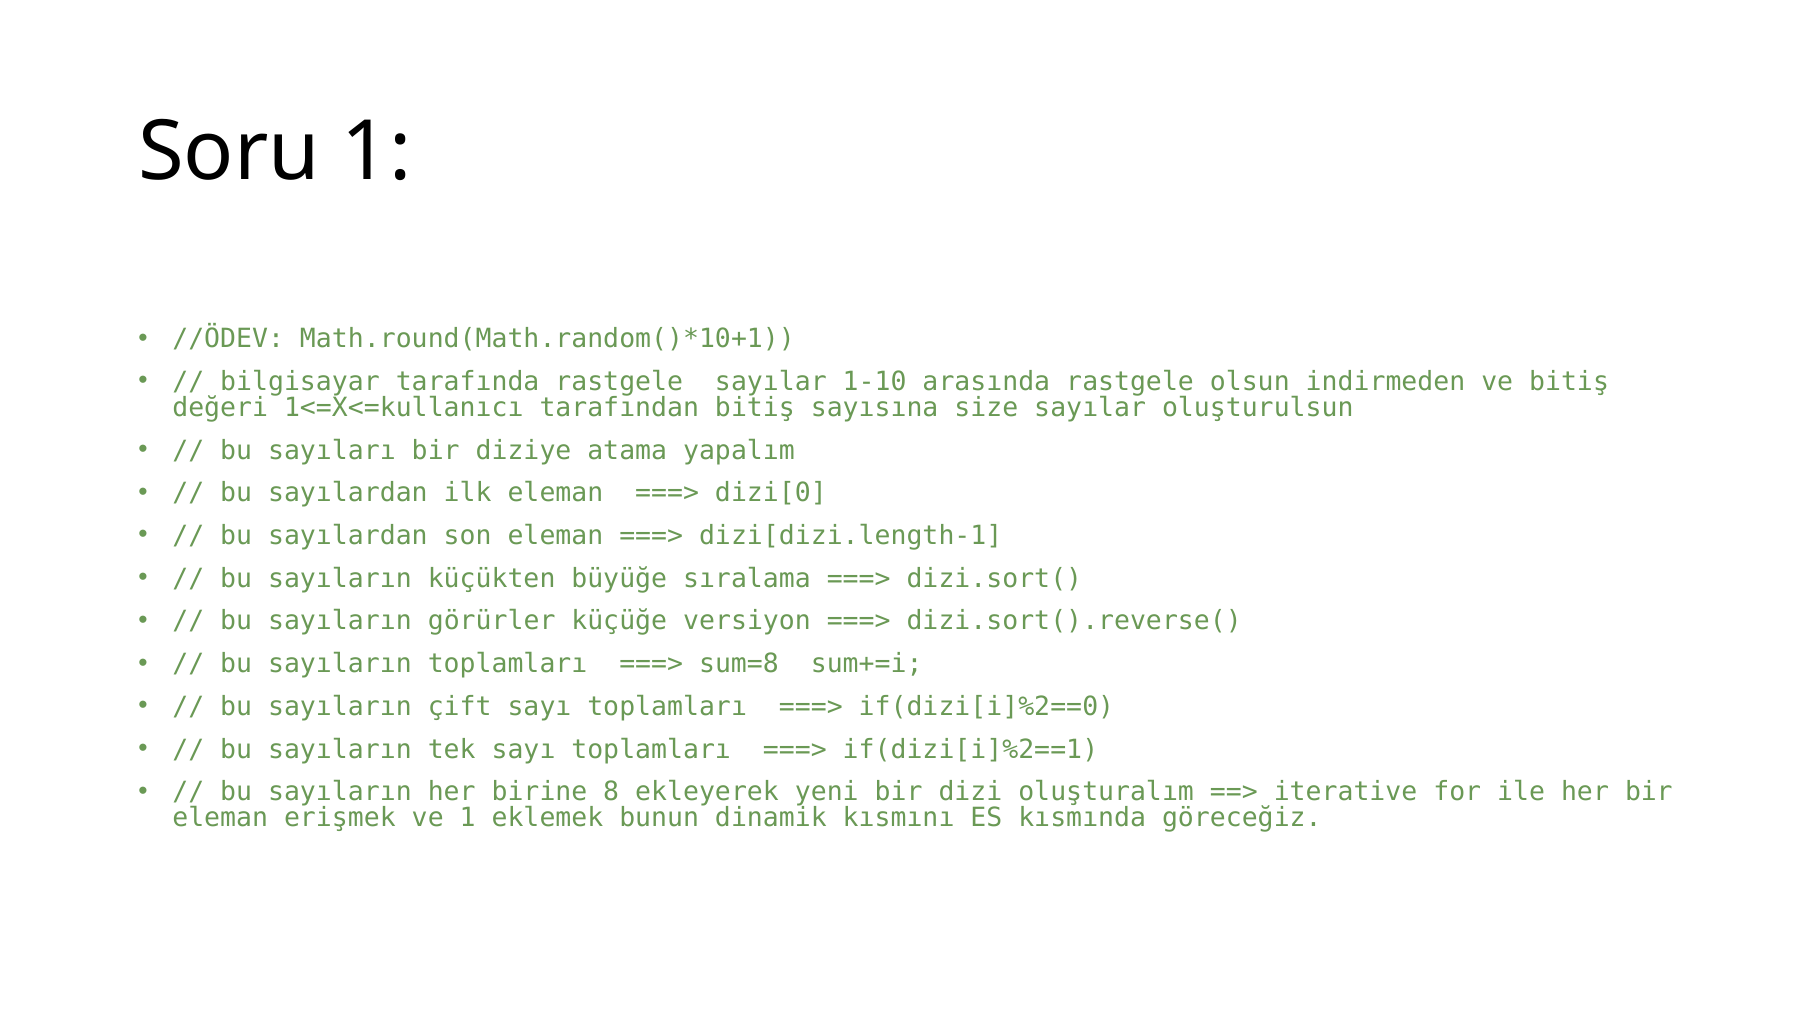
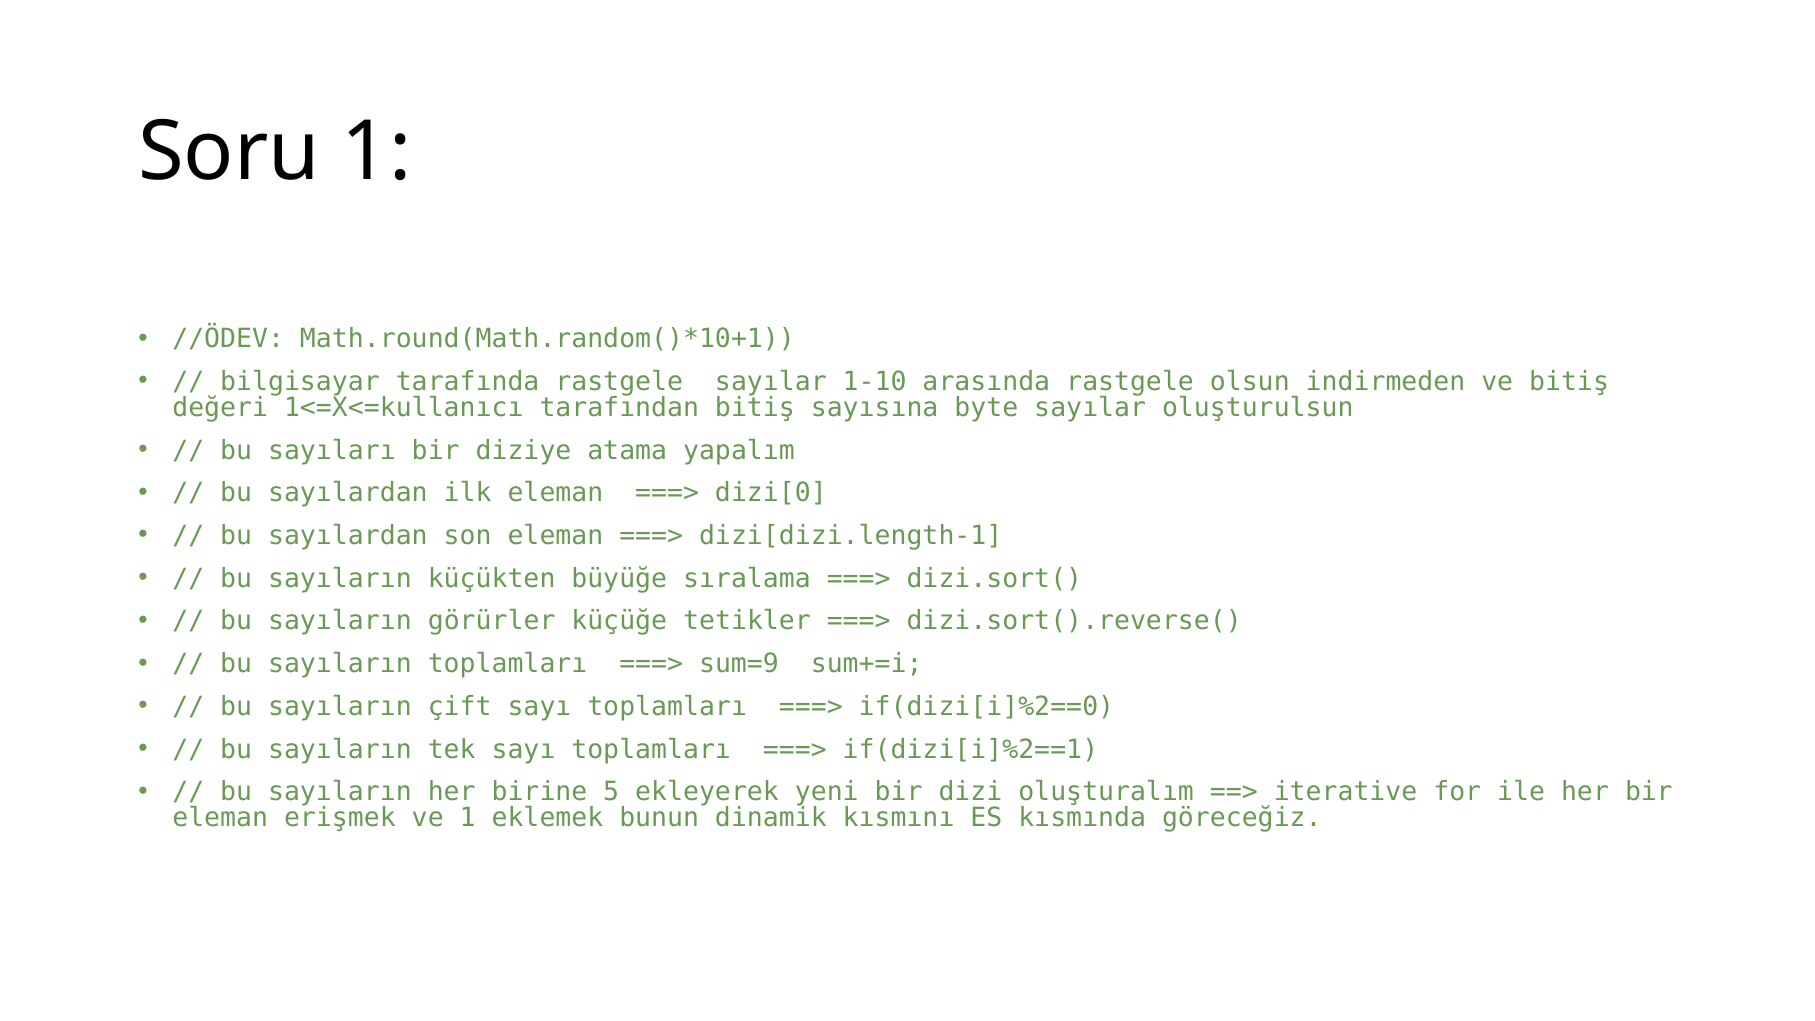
size: size -> byte
versiyon: versiyon -> tetikler
sum=8: sum=8 -> sum=9
8: 8 -> 5
